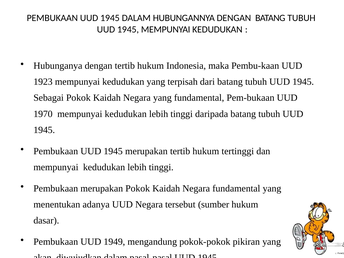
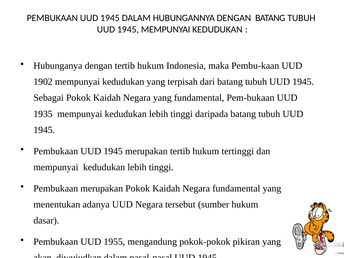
1923: 1923 -> 1902
1970: 1970 -> 1935
1949: 1949 -> 1955
